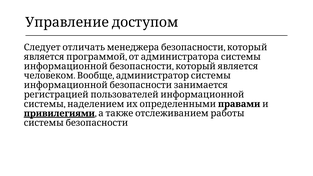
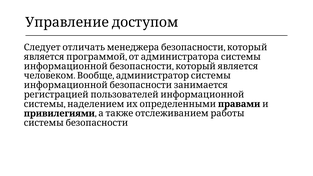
привилегиями underline: present -> none
